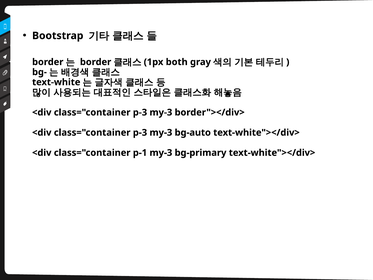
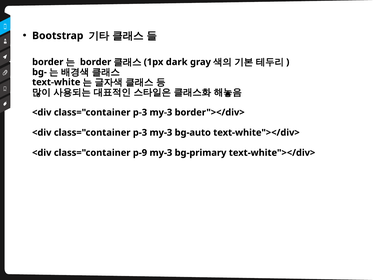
both: both -> dark
p-1: p-1 -> p-9
